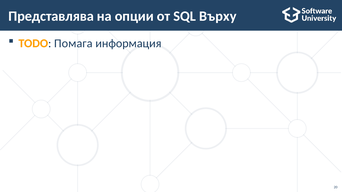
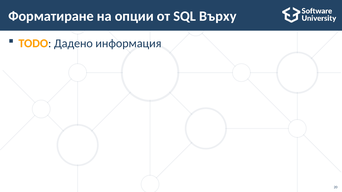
Представлява: Представлява -> Форматиране
Помага: Помага -> Дадено
